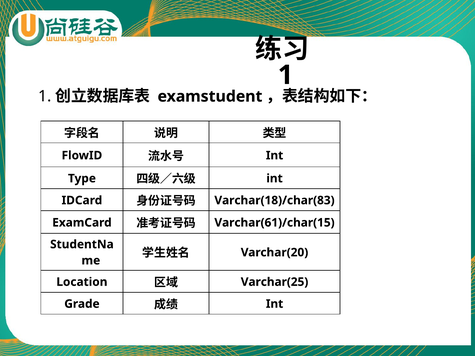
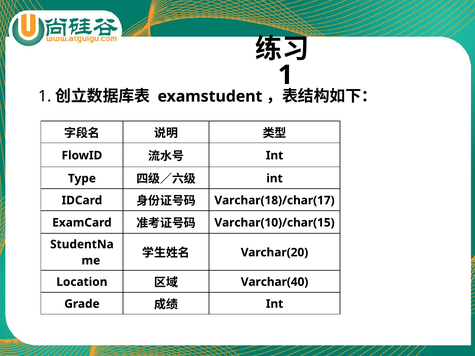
Varchar(18)/char(83: Varchar(18)/char(83 -> Varchar(18)/char(17
Varchar(61)/char(15: Varchar(61)/char(15 -> Varchar(10)/char(15
Varchar(25: Varchar(25 -> Varchar(40
